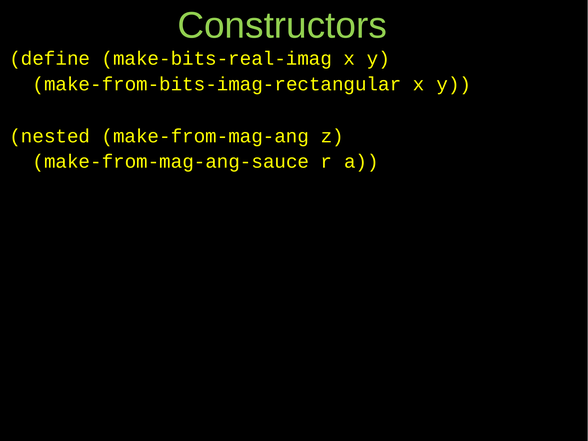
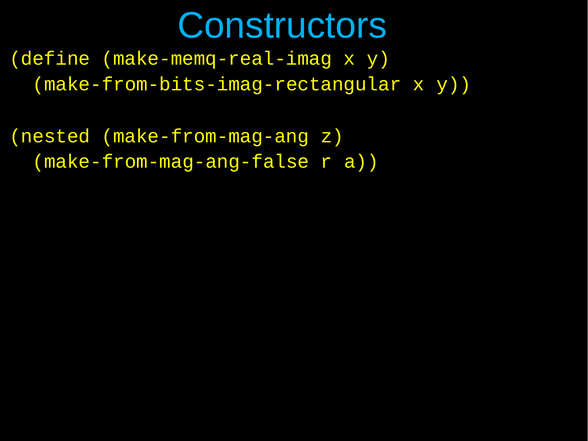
Constructors colour: light green -> light blue
make-bits-real-imag: make-bits-real-imag -> make-memq-real-imag
make-from-mag-ang-sauce: make-from-mag-ang-sauce -> make-from-mag-ang-false
